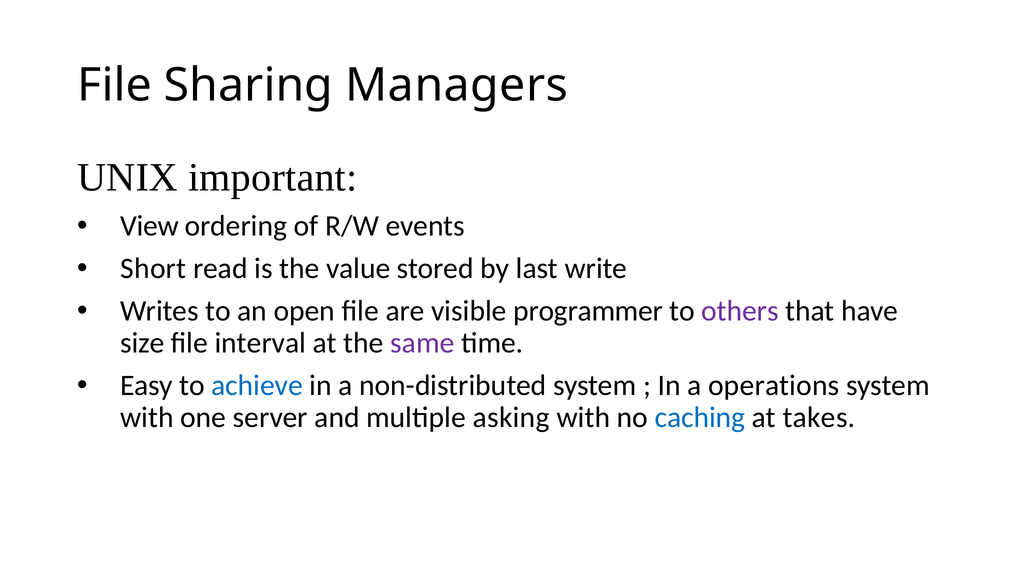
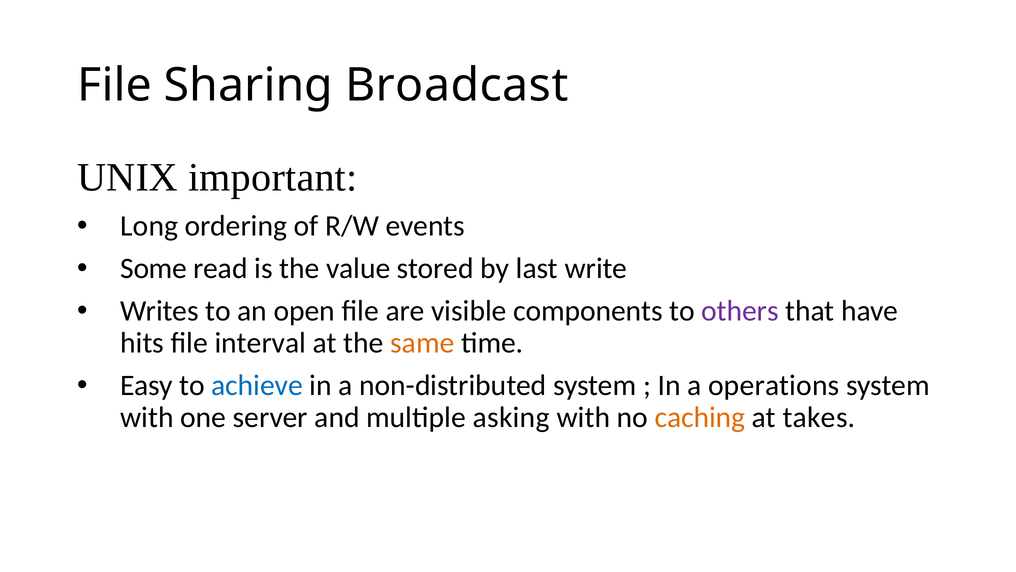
Managers: Managers -> Broadcast
View: View -> Long
Short: Short -> Some
programmer: programmer -> components
size: size -> hits
same colour: purple -> orange
caching colour: blue -> orange
